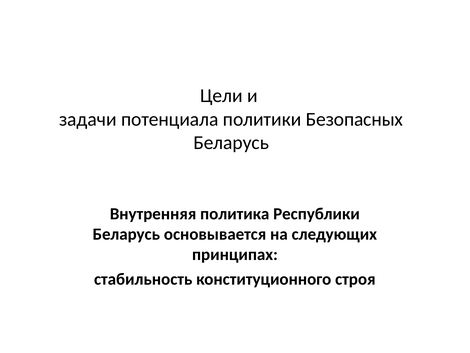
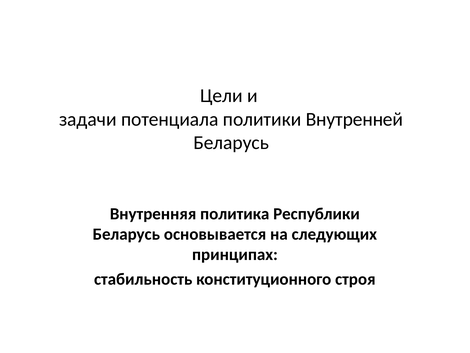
Безопасных: Безопасных -> Внутренней
